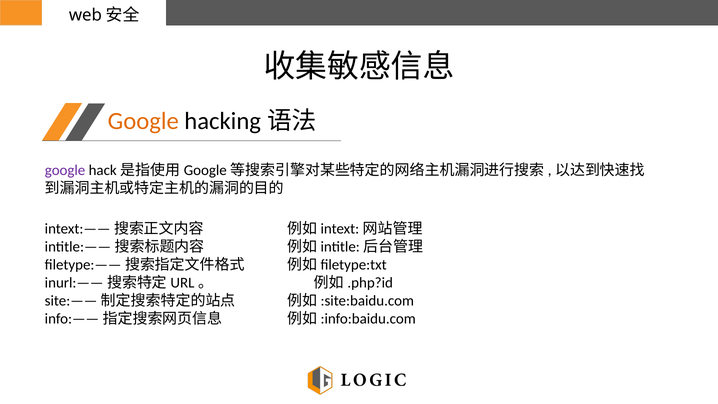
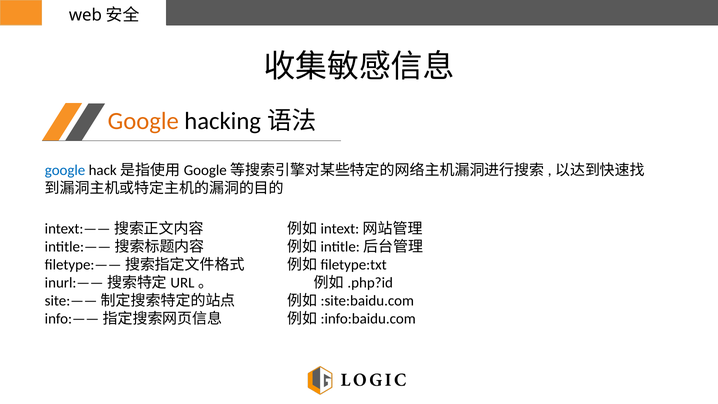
google at (65, 170) colour: purple -> blue
